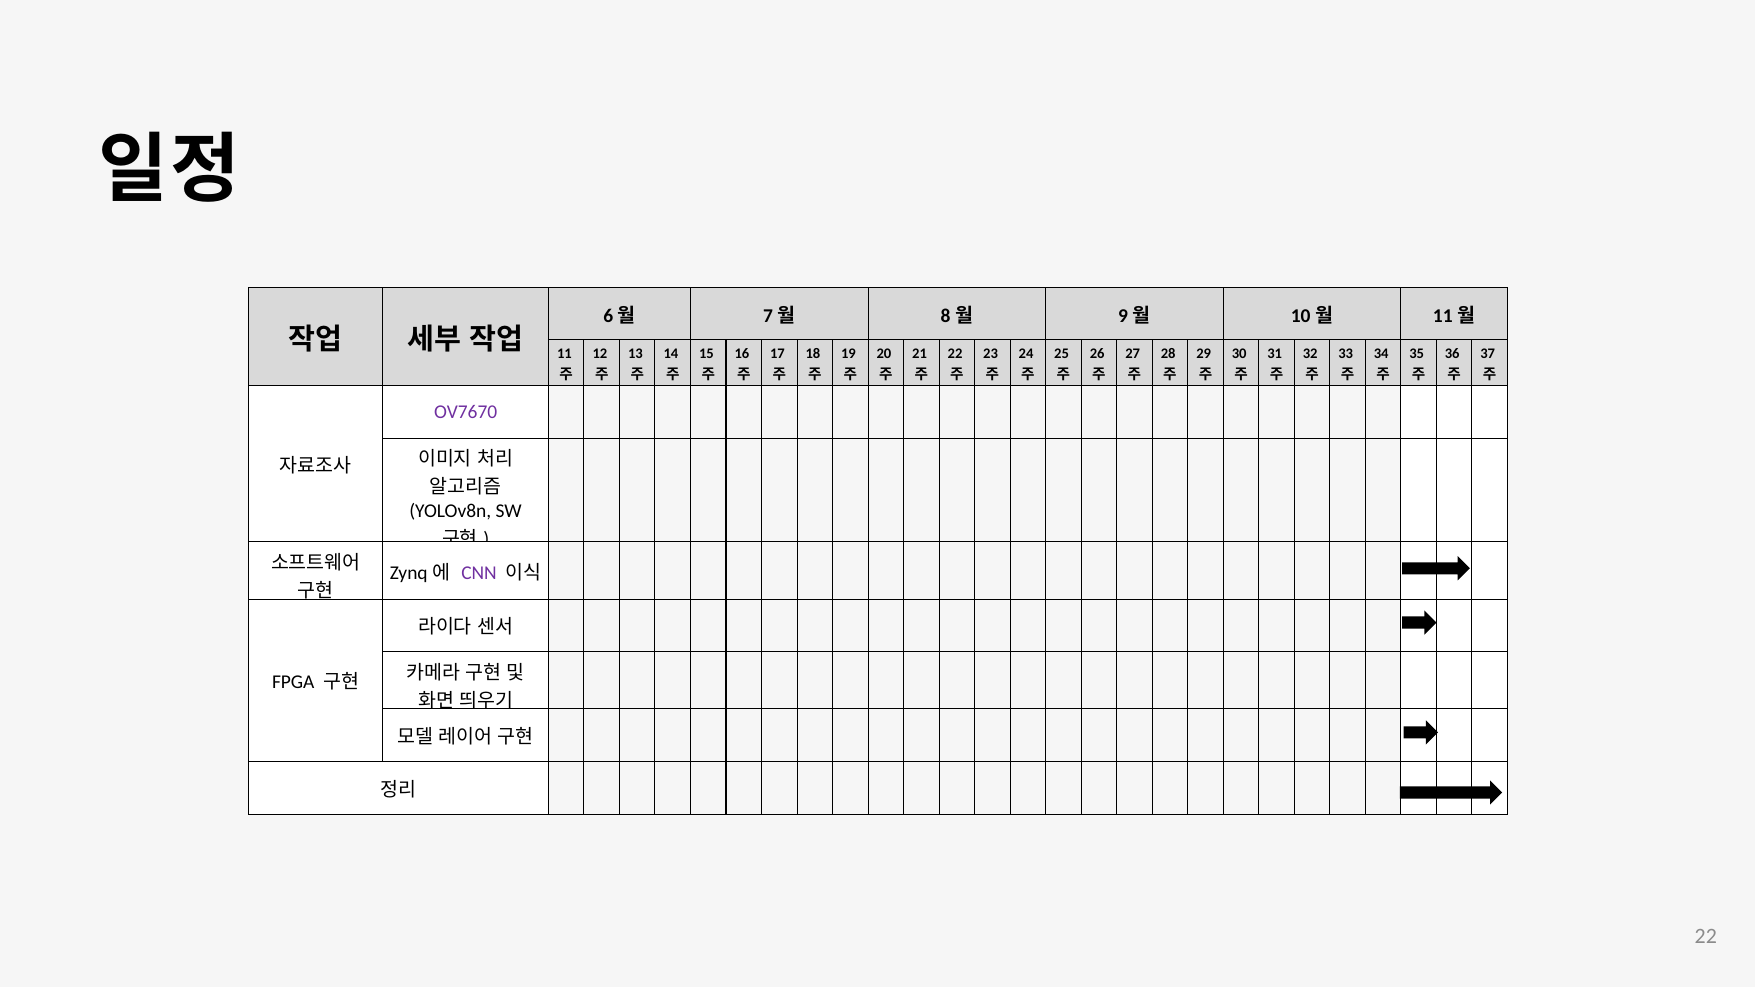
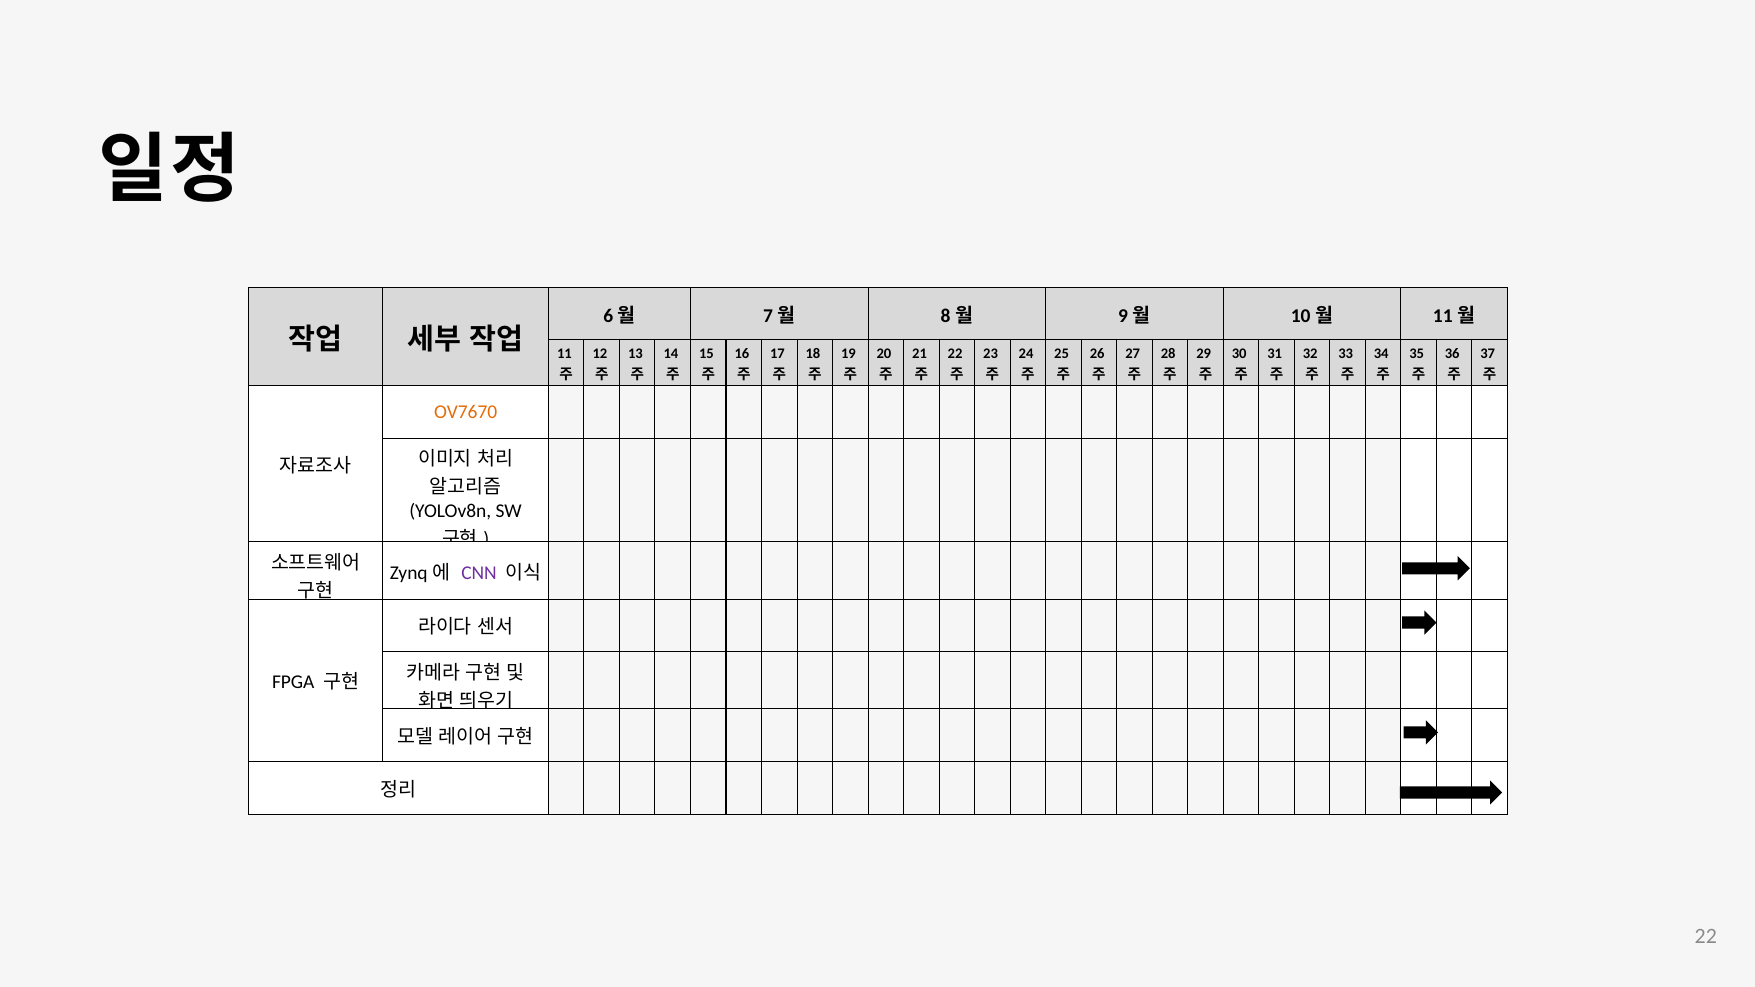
OV7670 colour: purple -> orange
